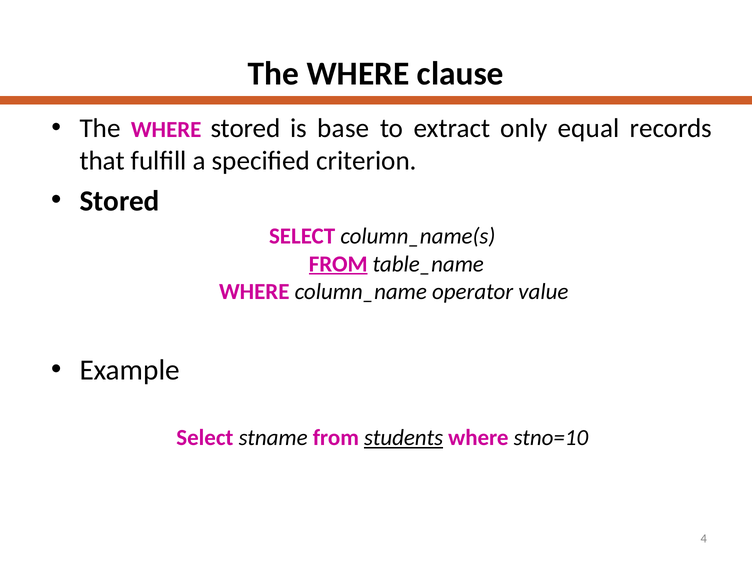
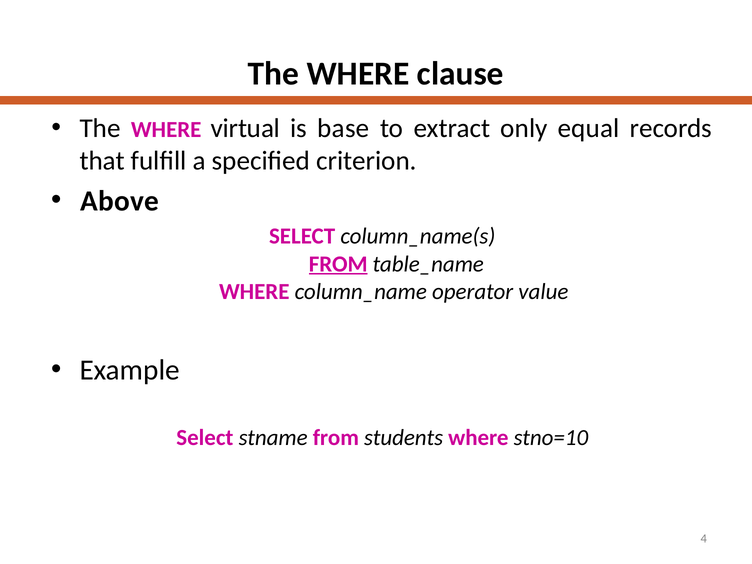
WHERE stored: stored -> virtual
Stored at (120, 201): Stored -> Above
students underline: present -> none
